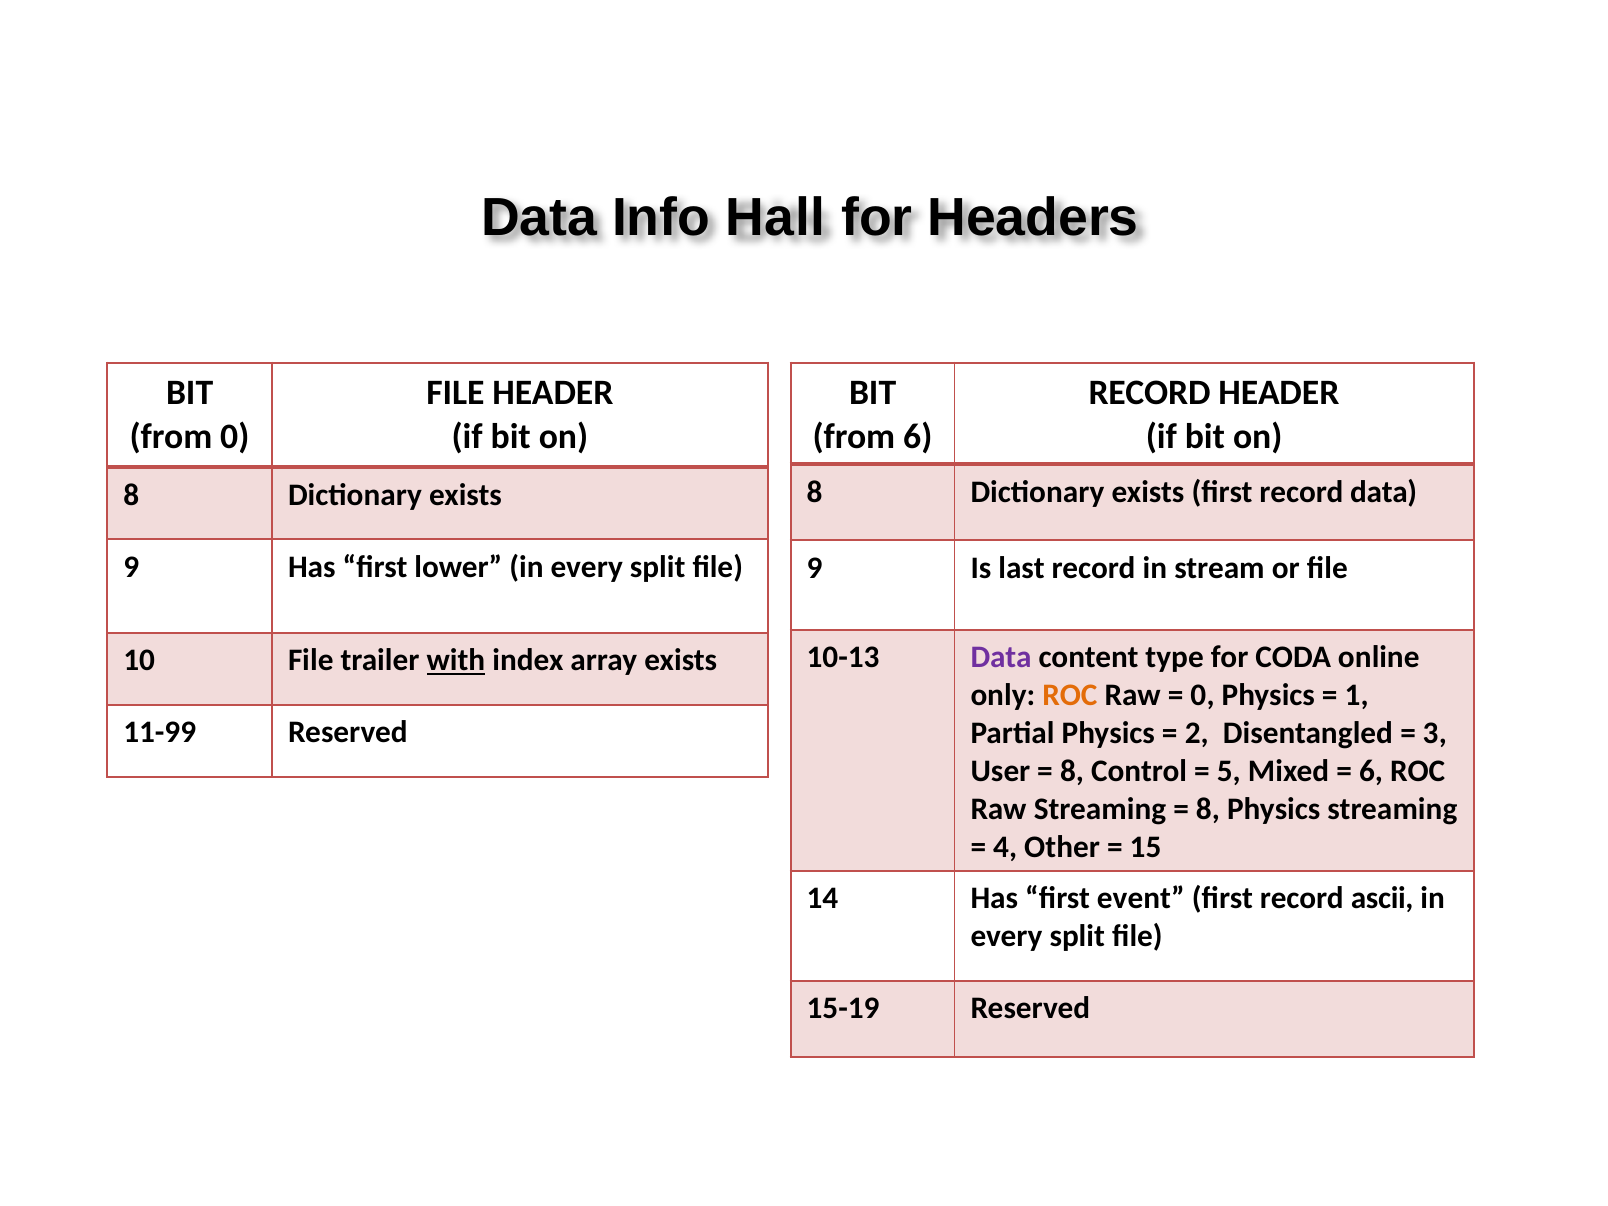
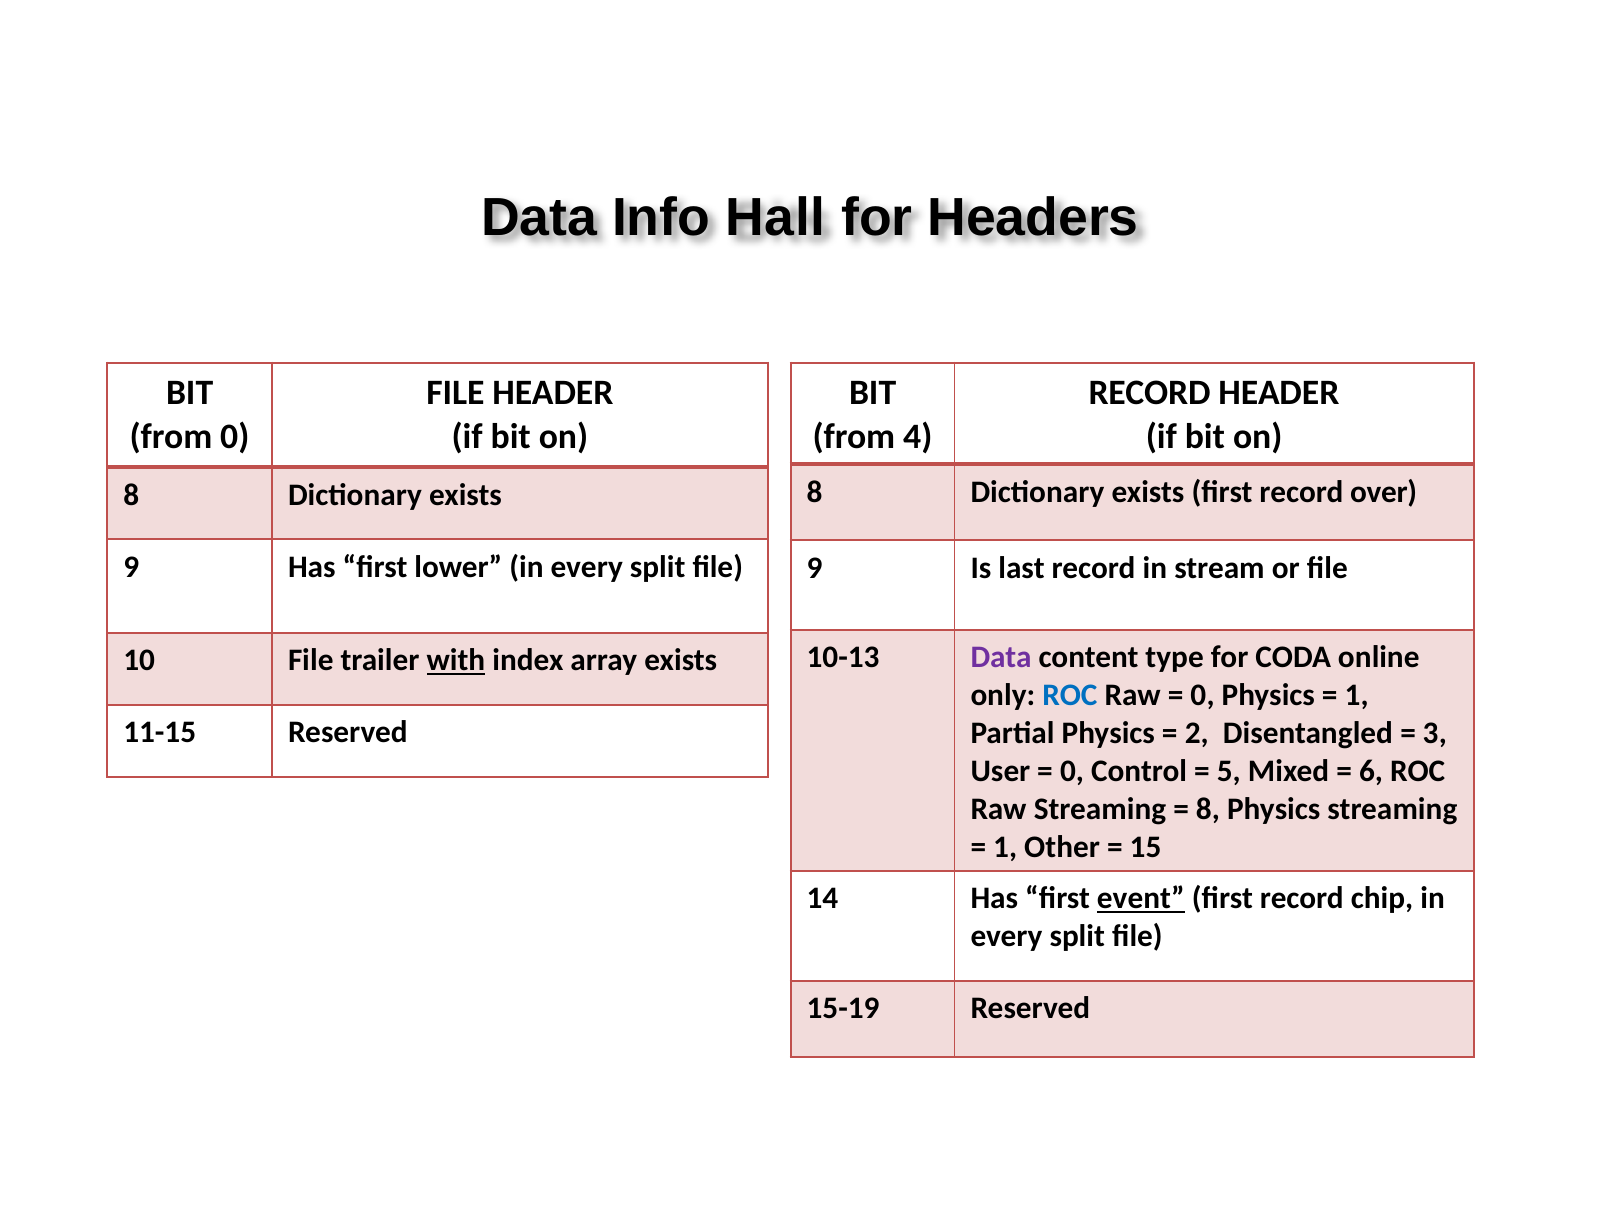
from 6: 6 -> 4
record data: data -> over
ROC at (1070, 695) colour: orange -> blue
11-99: 11-99 -> 11-15
8 at (1072, 771): 8 -> 0
4 at (1005, 847): 4 -> 1
event underline: none -> present
ascii: ascii -> chip
